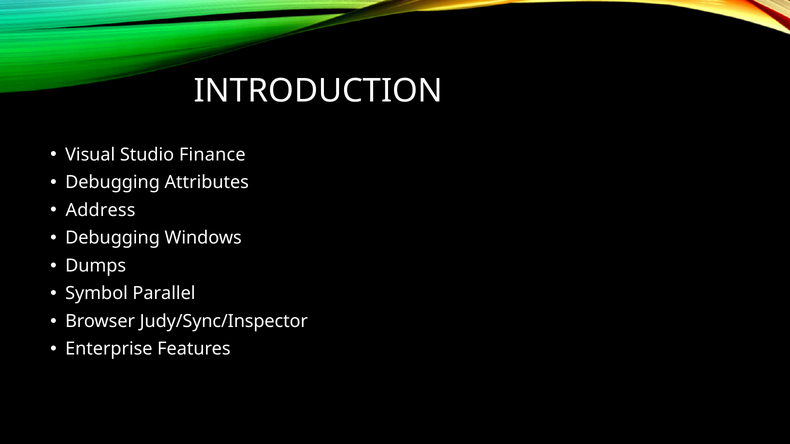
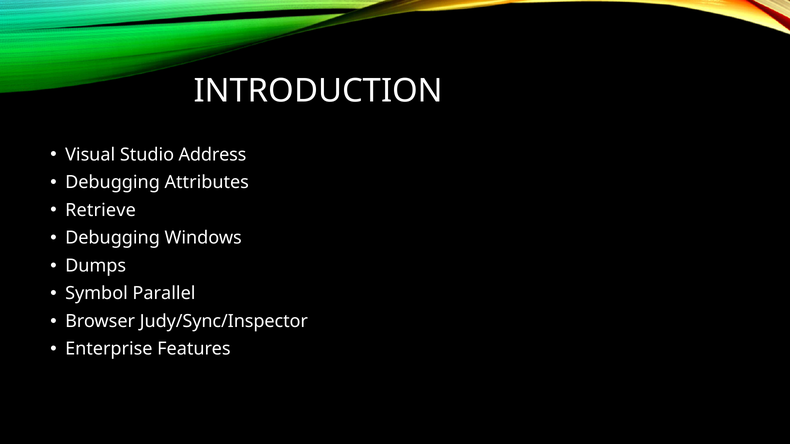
Finance: Finance -> Address
Address: Address -> Retrieve
